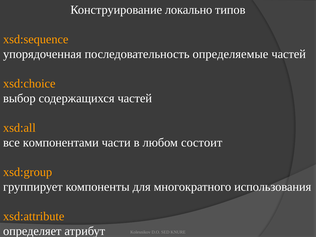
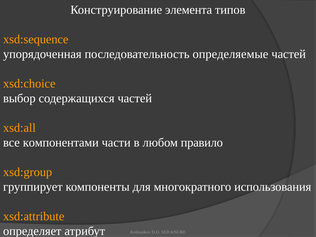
локально: локально -> элемента
состоит: состоит -> правило
